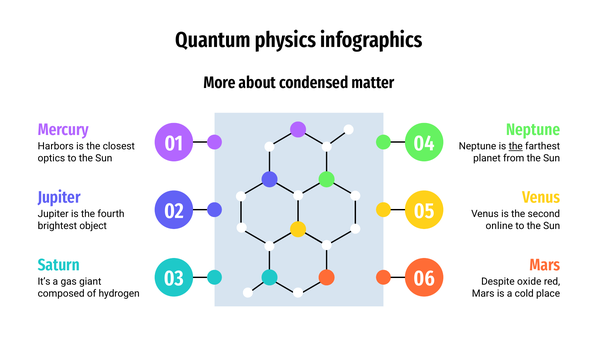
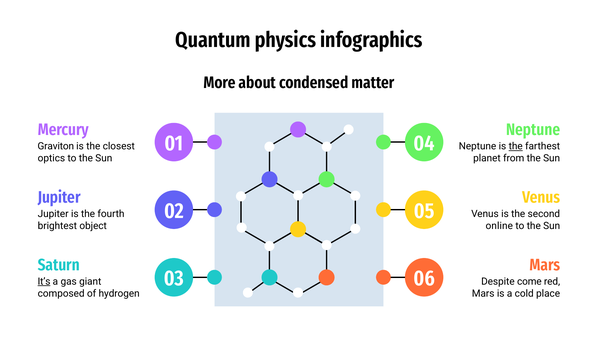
Harbors: Harbors -> Graviton
It’s underline: none -> present
oxide: oxide -> come
